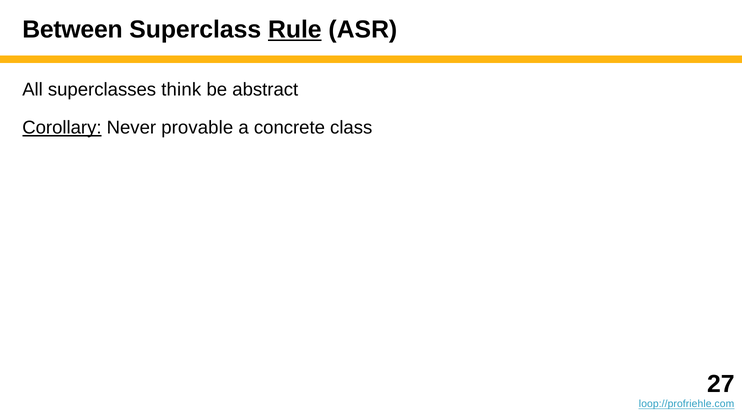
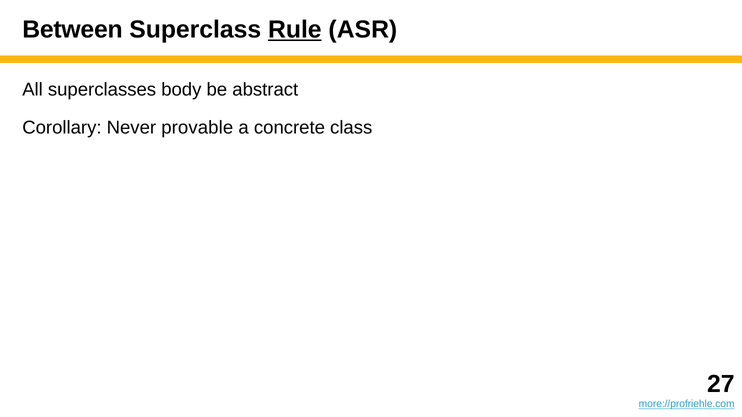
think: think -> body
Corollary underline: present -> none
loop://profriehle.com: loop://profriehle.com -> more://profriehle.com
